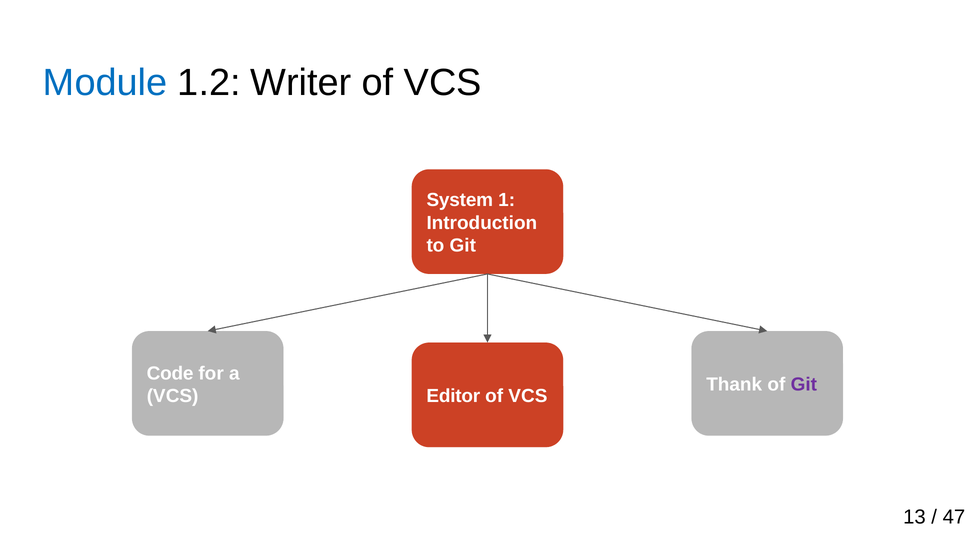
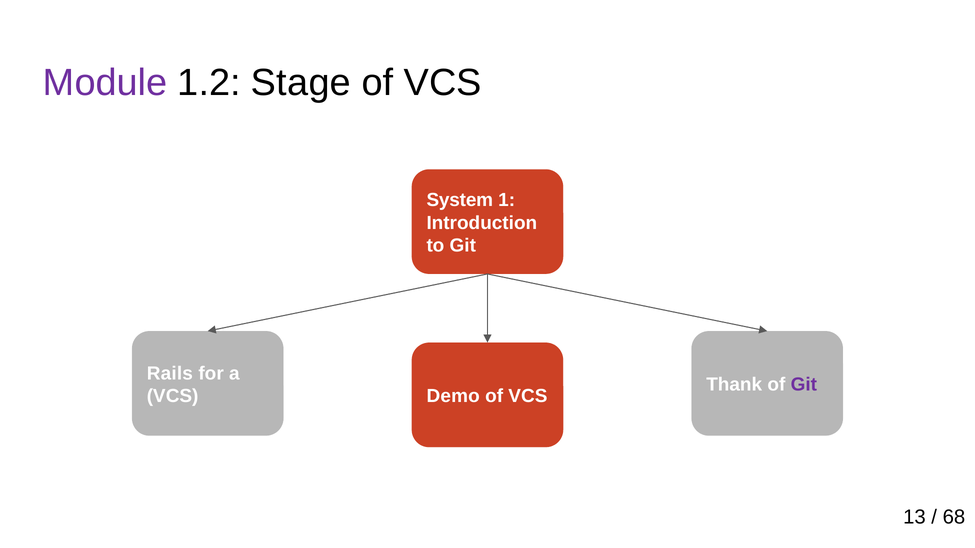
Module colour: blue -> purple
Writer: Writer -> Stage
Code: Code -> Rails
Editor: Editor -> Demo
47: 47 -> 68
